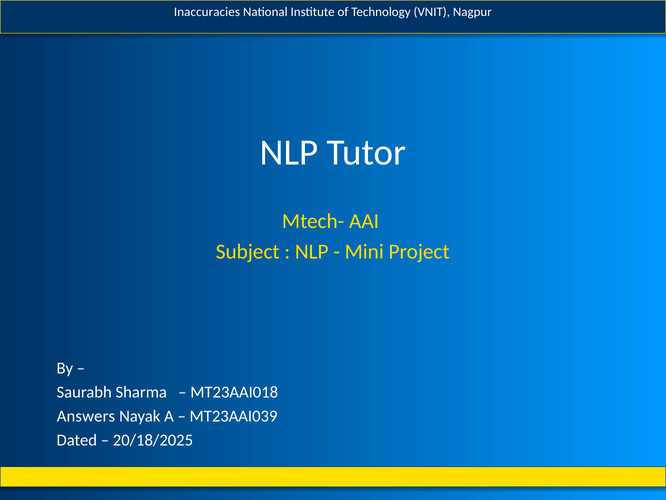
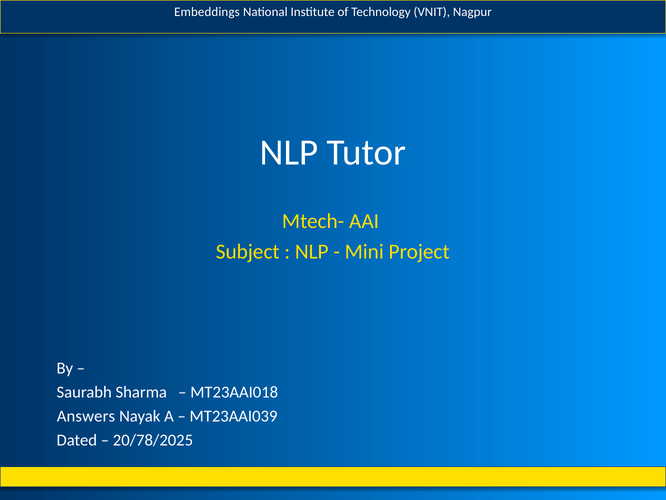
Inaccuracies: Inaccuracies -> Embeddings
20/18/2025: 20/18/2025 -> 20/78/2025
